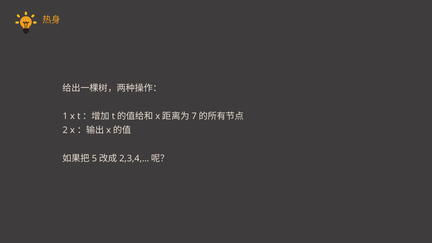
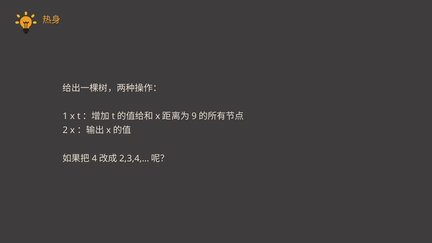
7: 7 -> 9
5: 5 -> 4
